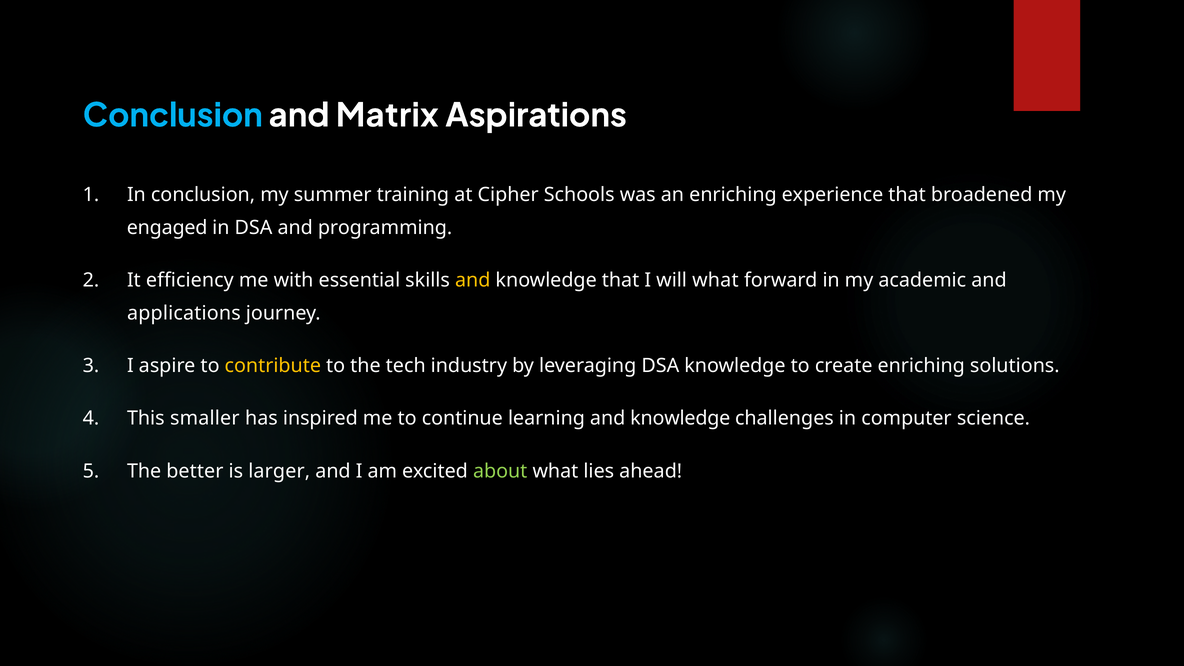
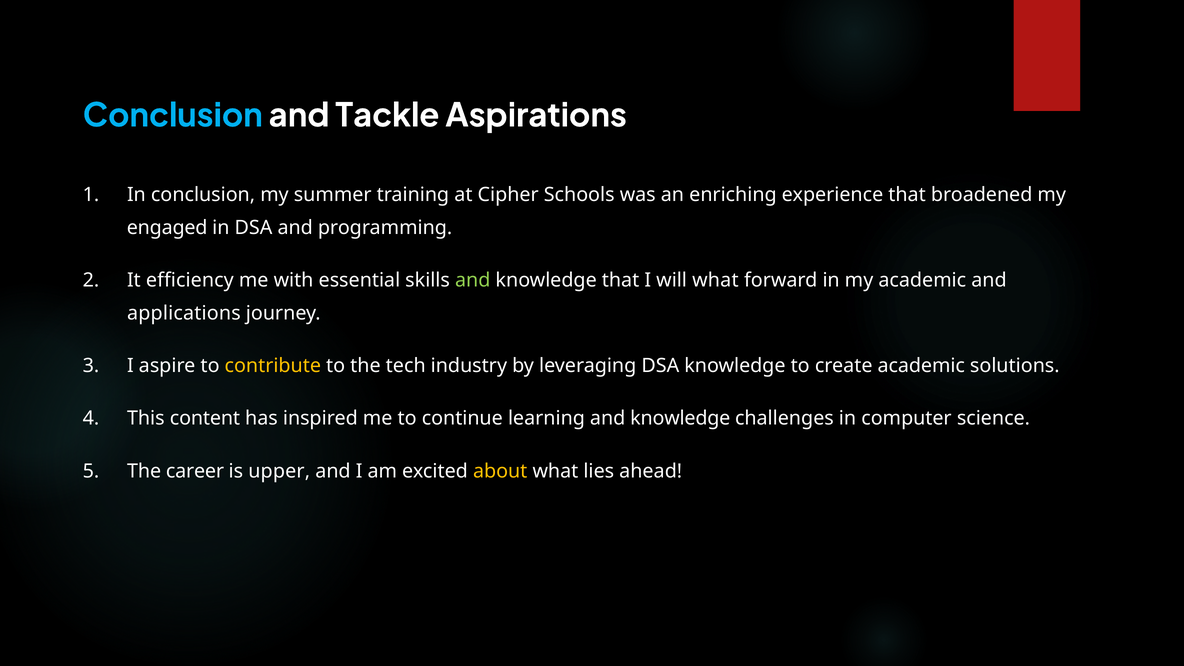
Matrix: Matrix -> Tackle
and at (473, 280) colour: yellow -> light green
create enriching: enriching -> academic
smaller: smaller -> content
better: better -> career
larger: larger -> upper
about colour: light green -> yellow
